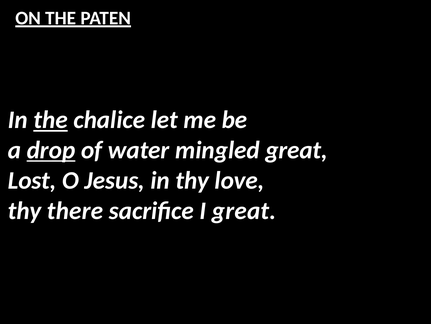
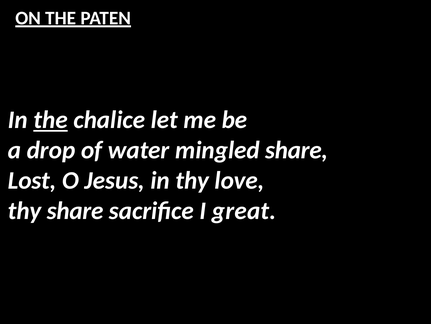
drop underline: present -> none
mingled great: great -> share
thy there: there -> share
